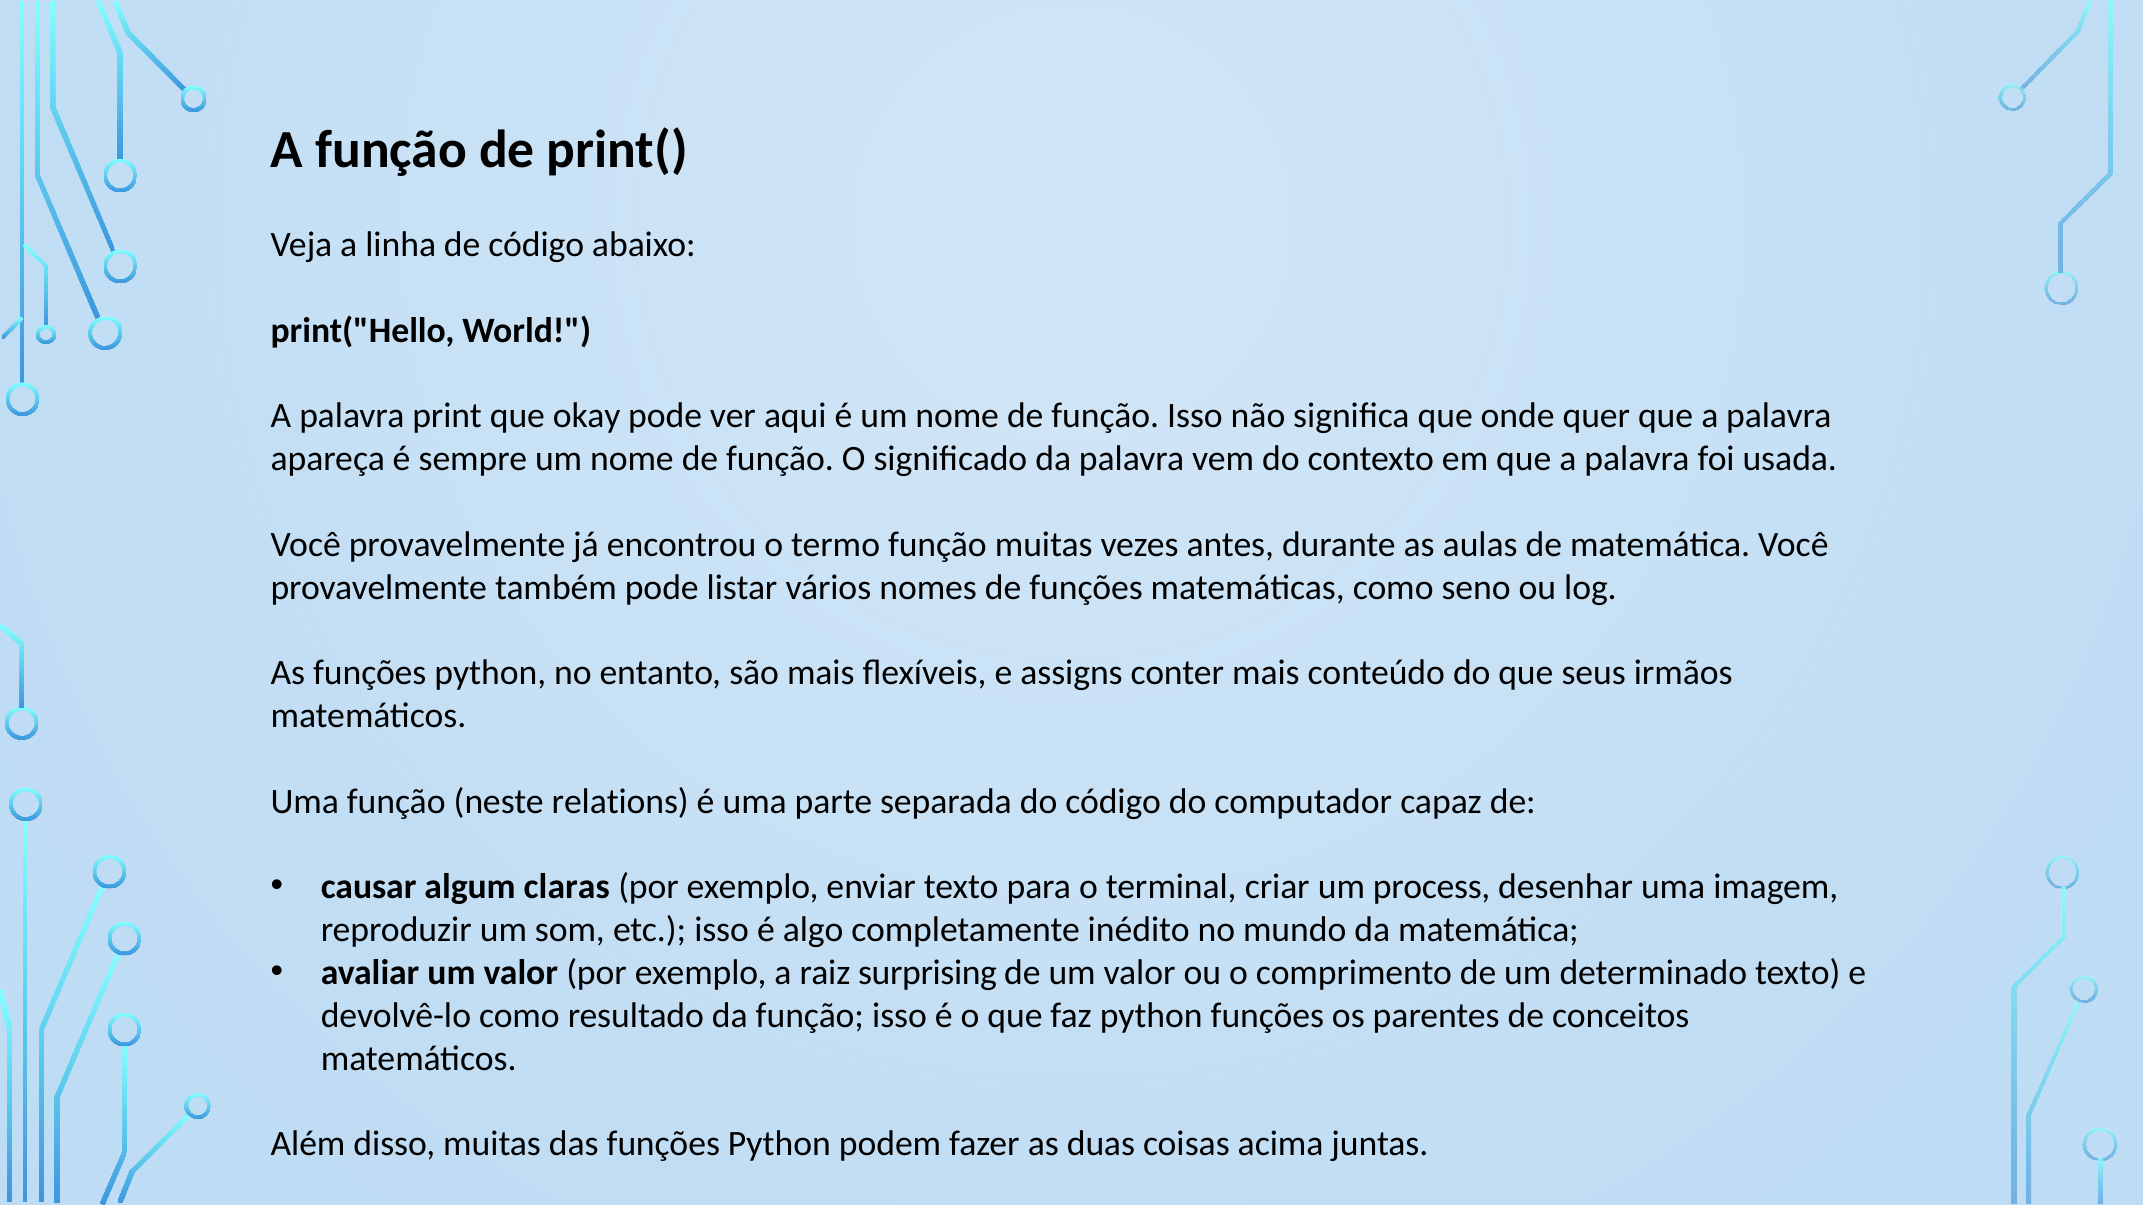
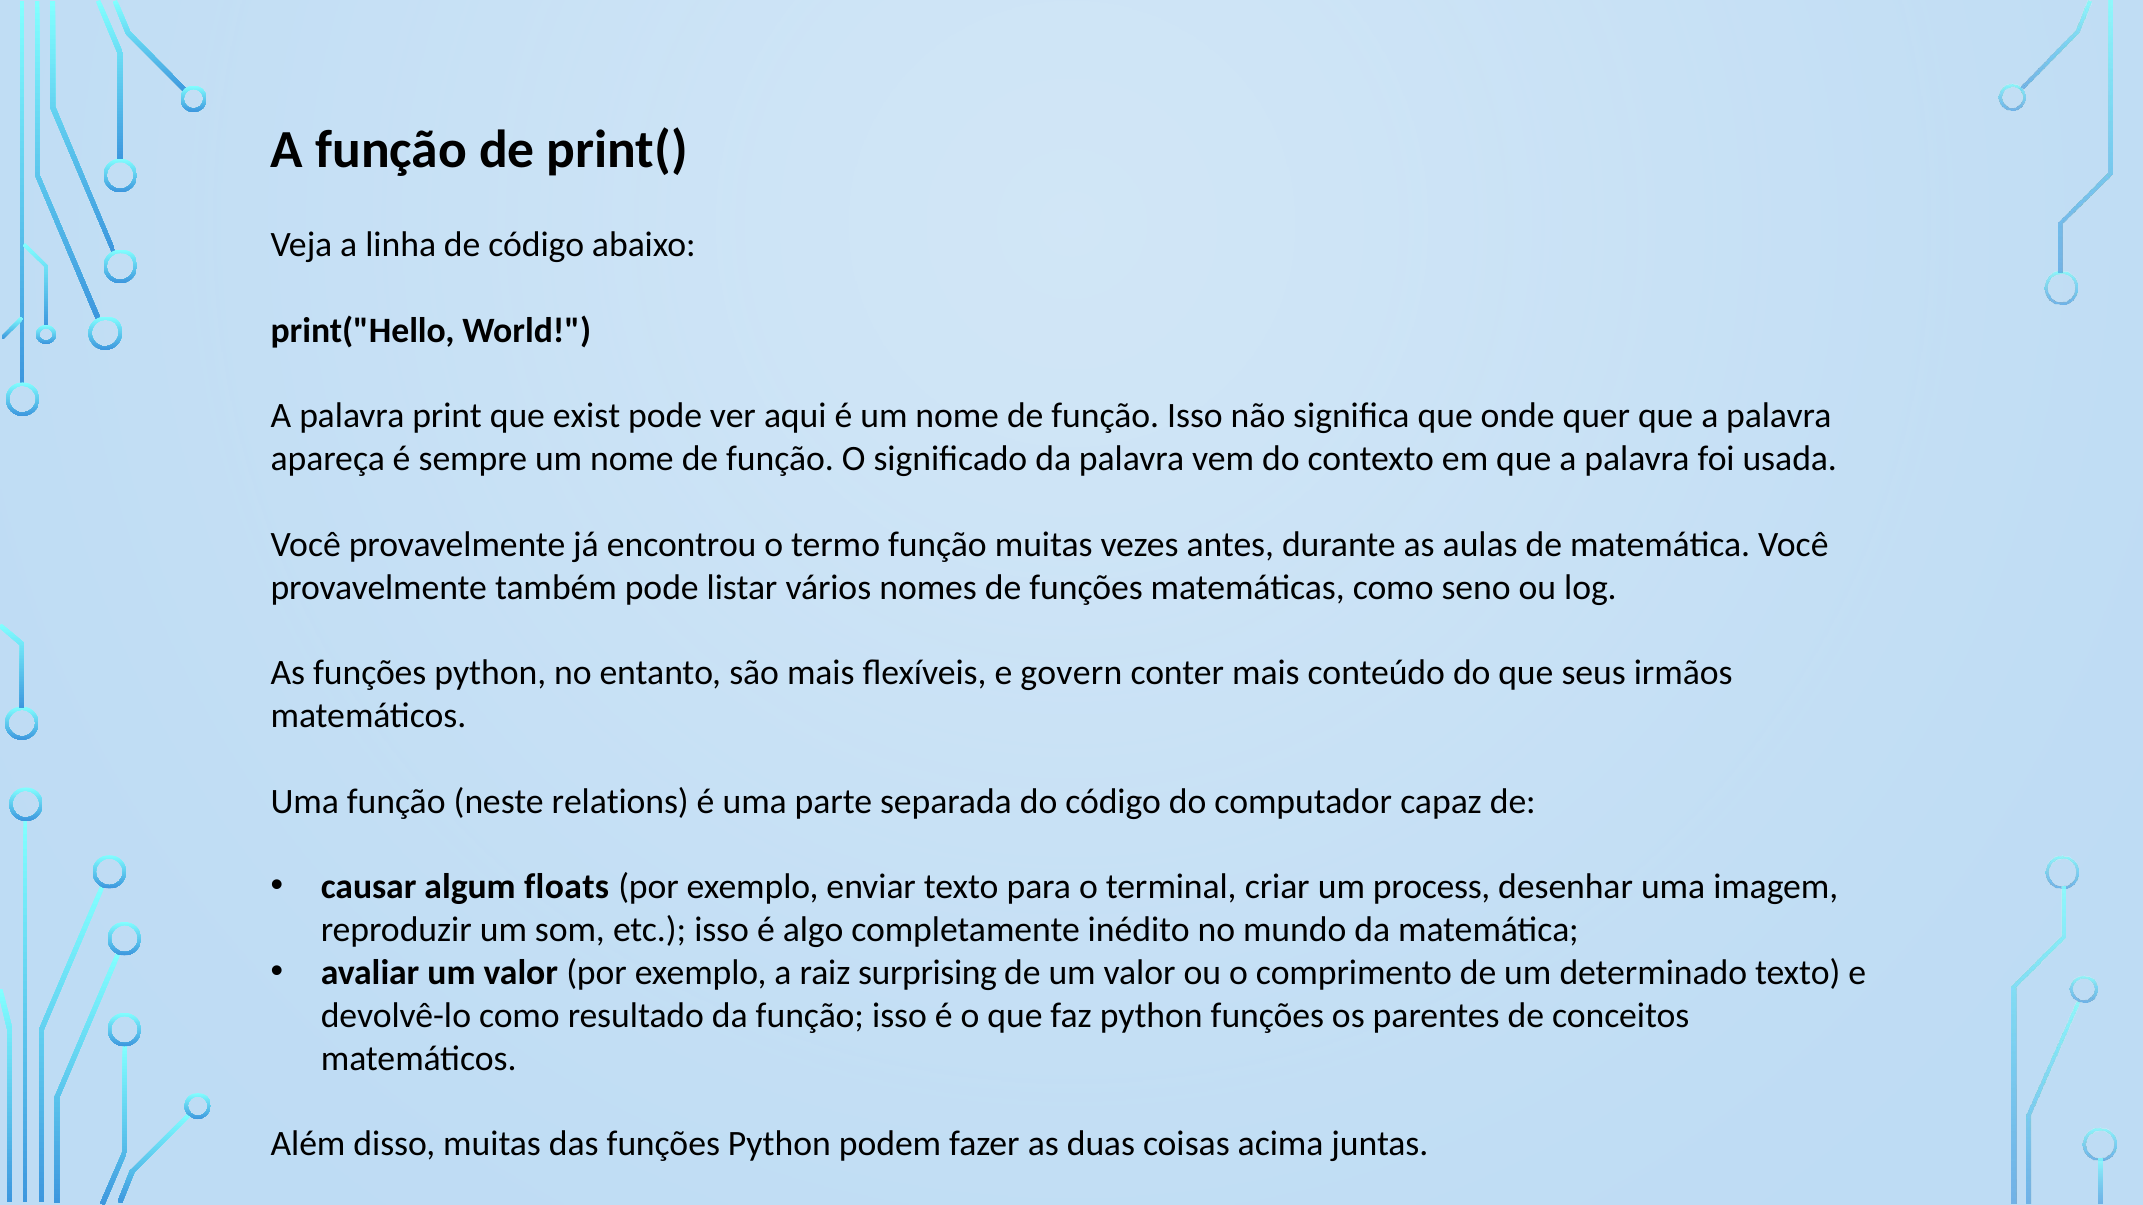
okay: okay -> exist
assigns: assigns -> govern
claras: claras -> floats
